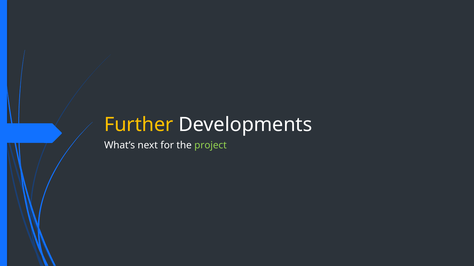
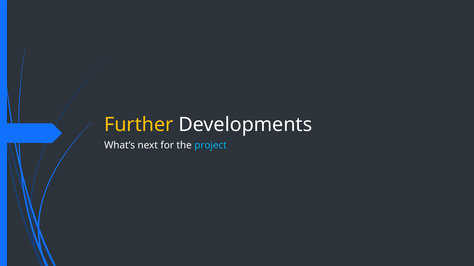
project colour: light green -> light blue
